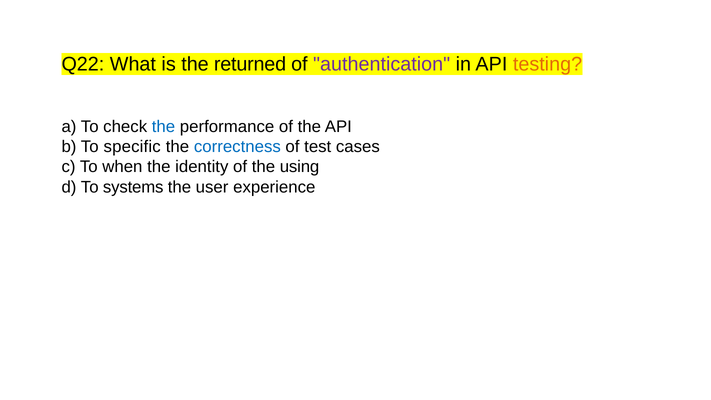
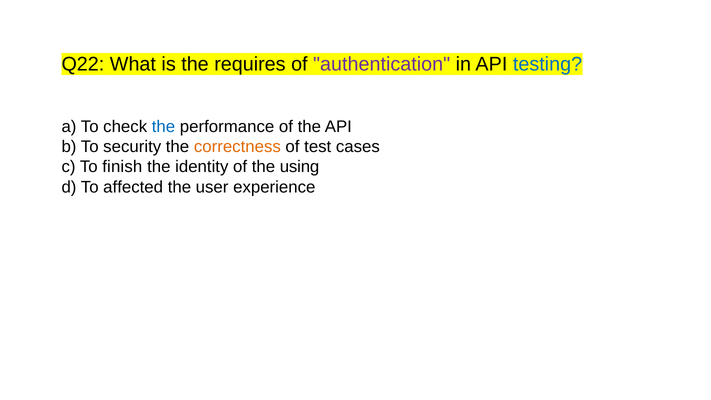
returned: returned -> requires
testing colour: orange -> blue
specific: specific -> security
correctness colour: blue -> orange
when: when -> finish
systems: systems -> affected
